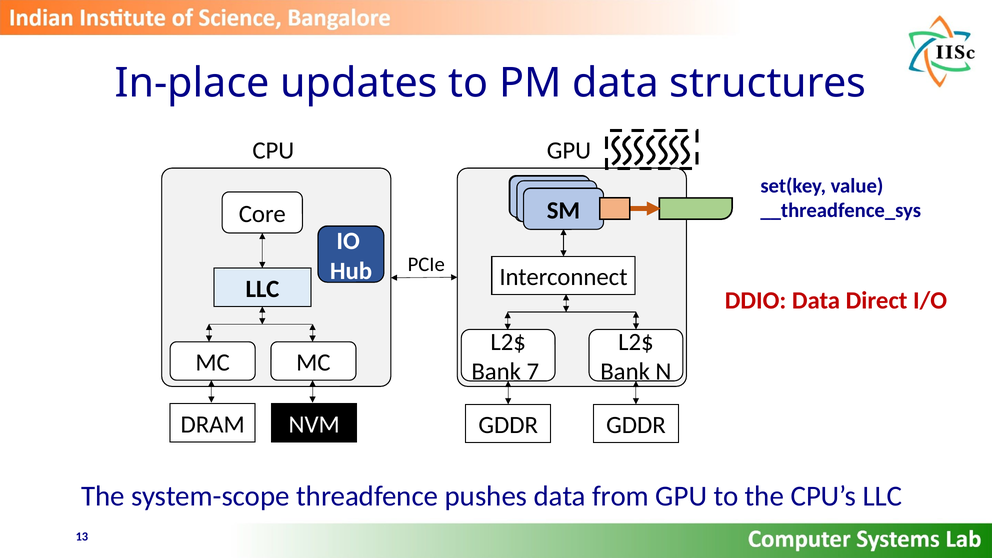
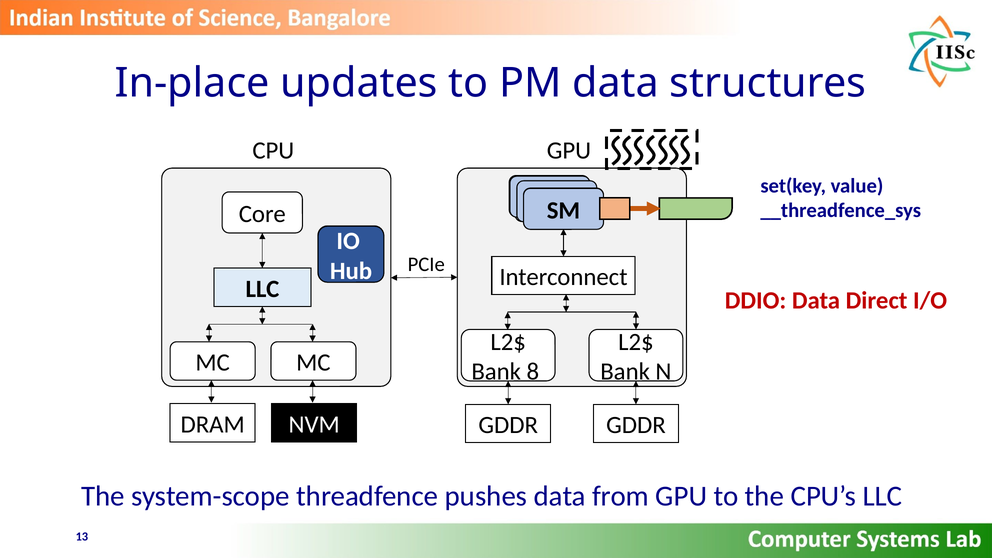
7: 7 -> 8
